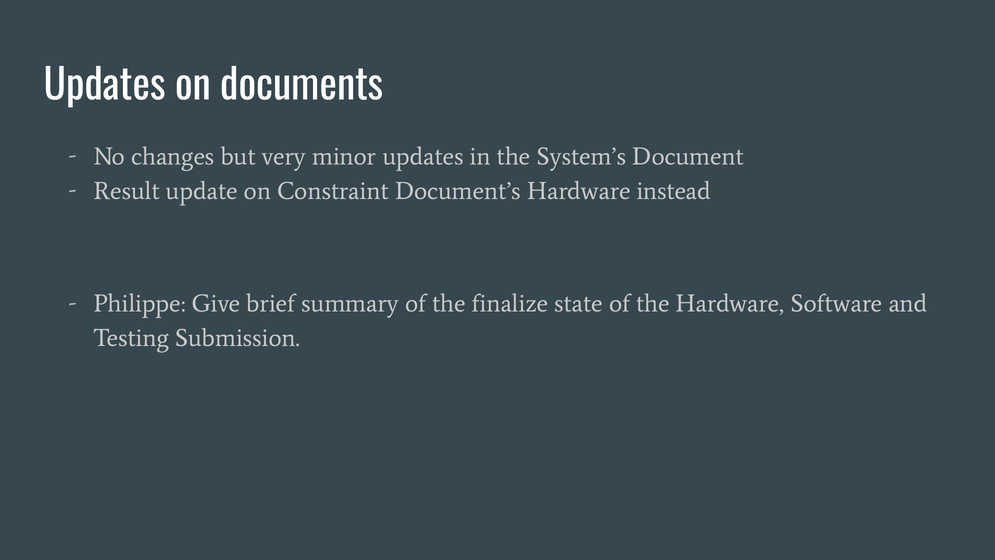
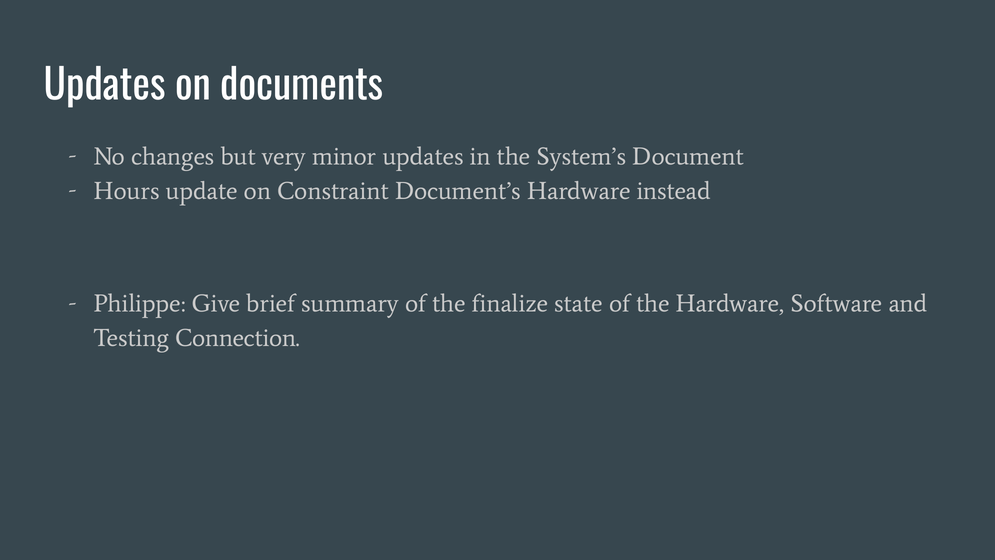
Result: Result -> Hours
Submission: Submission -> Connection
